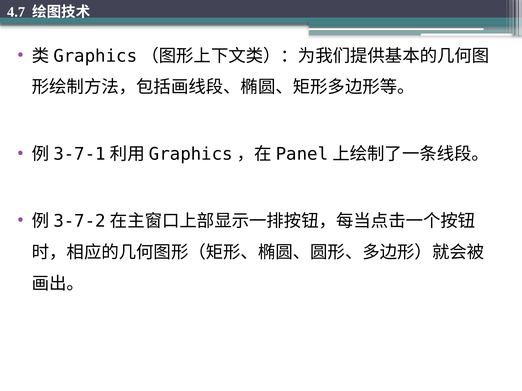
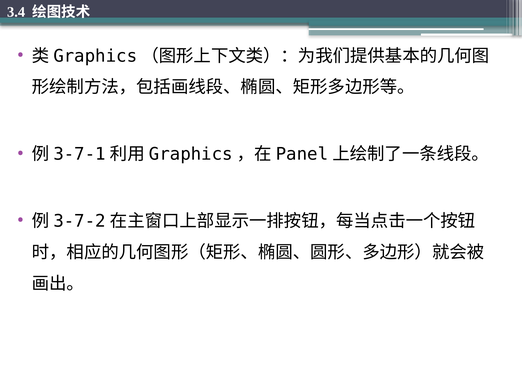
4.7: 4.7 -> 3.4
